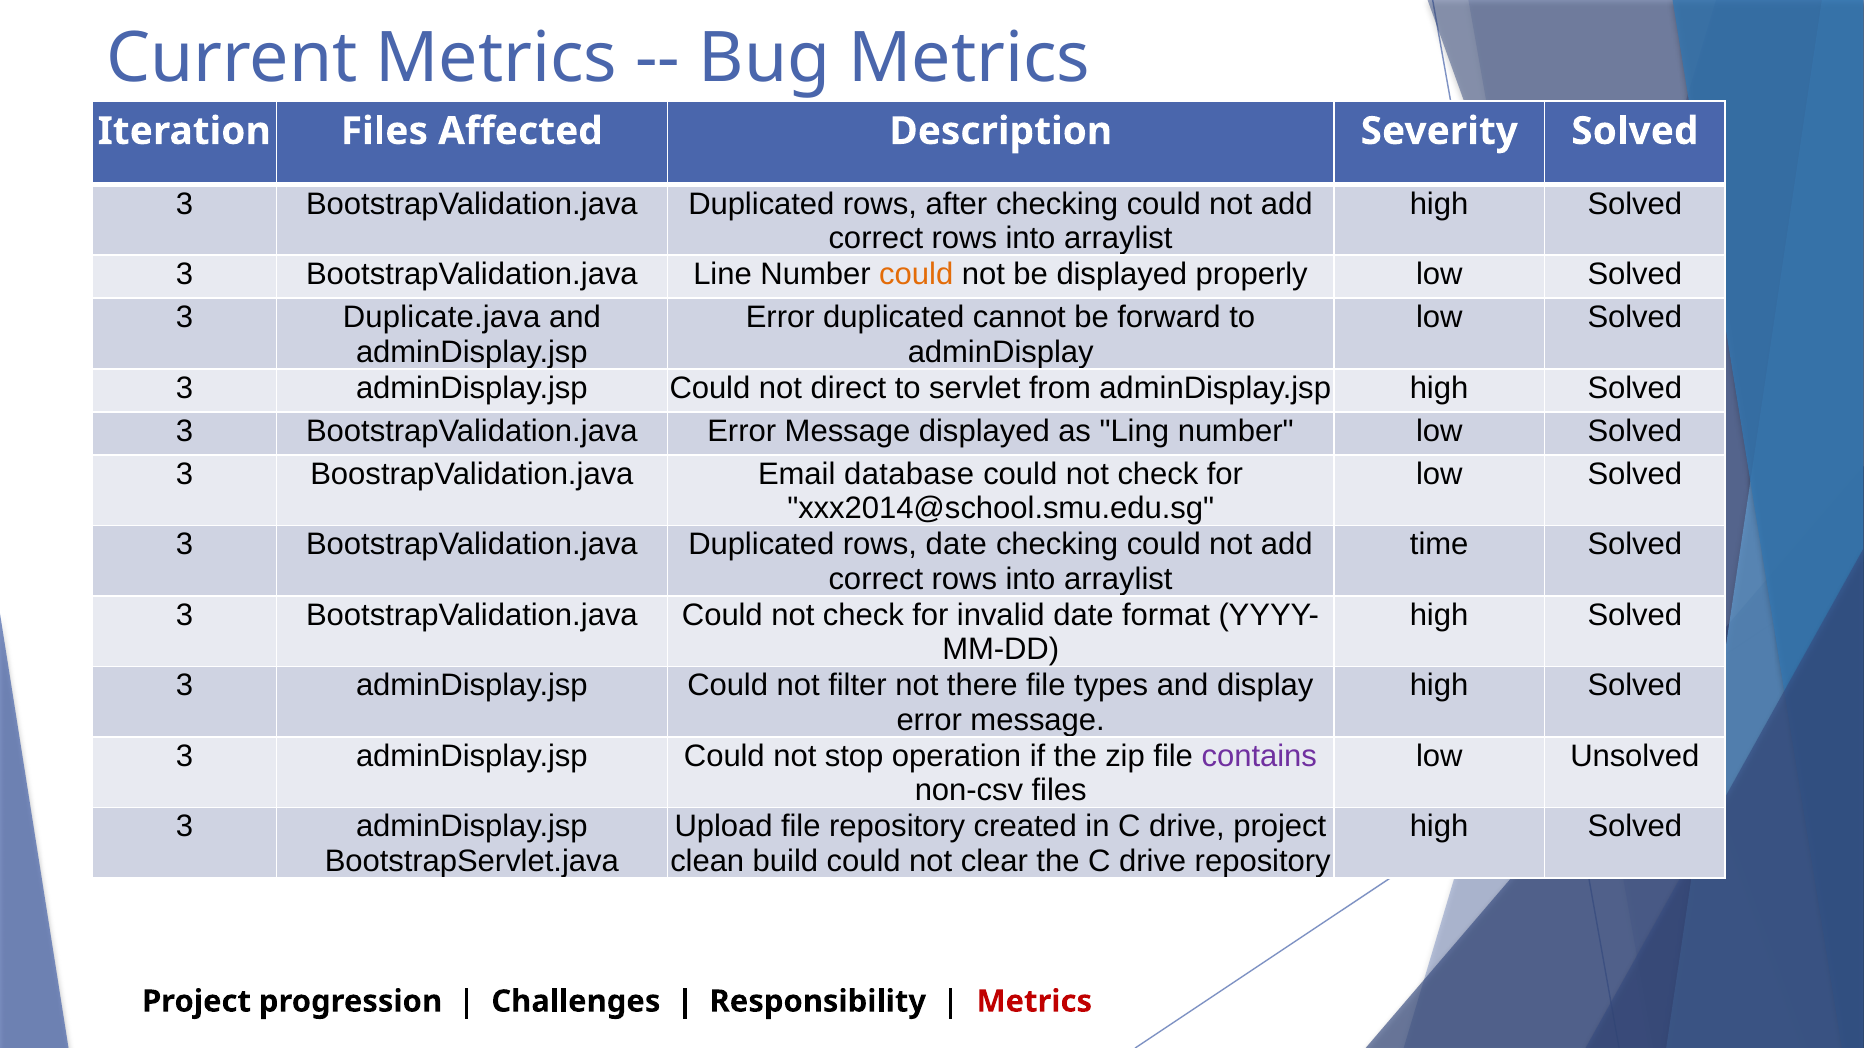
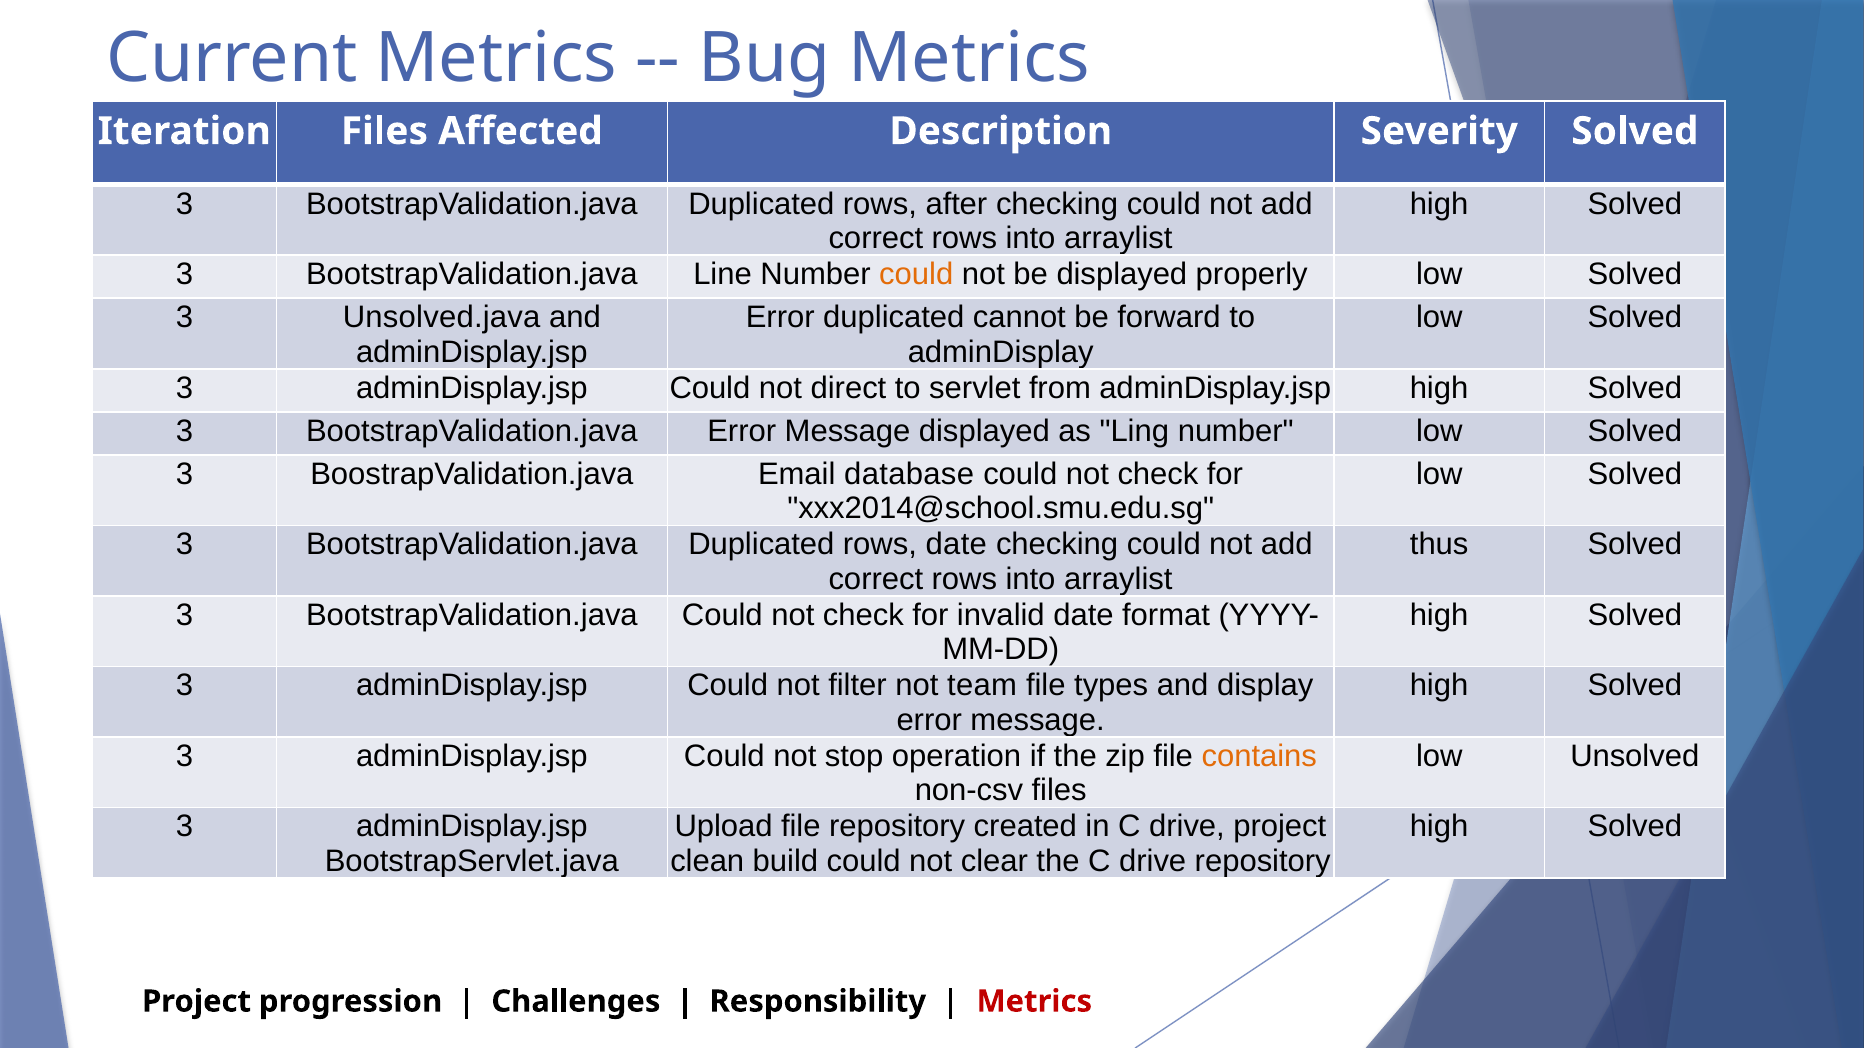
Duplicate.java: Duplicate.java -> Unsolved.java
time: time -> thus
there: there -> team
contains colour: purple -> orange
